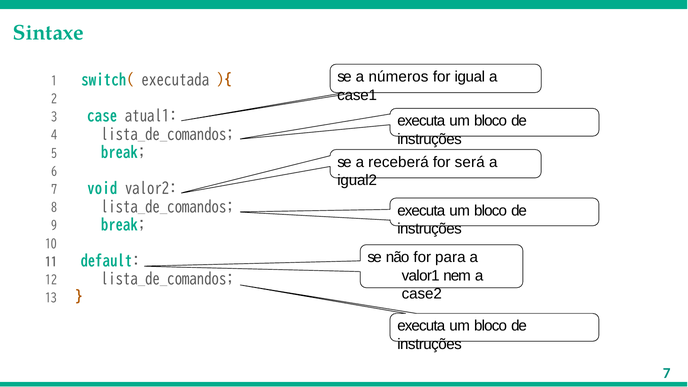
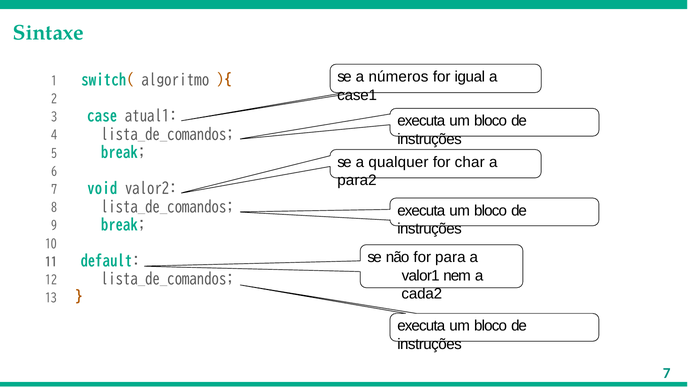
executada: executada -> algoritmo
receberá: receberá -> qualquer
será: será -> char
igual2: igual2 -> para2
case2: case2 -> cada2
